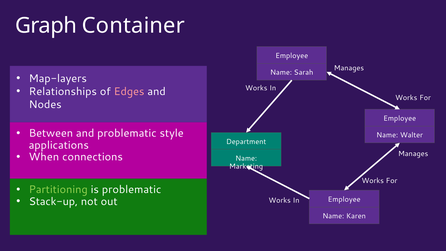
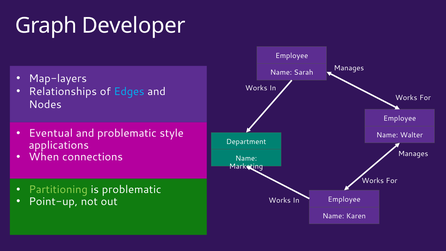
Container: Container -> Developer
Edges colour: pink -> light blue
Between: Between -> Eventual
Stack-up: Stack-up -> Point-up
